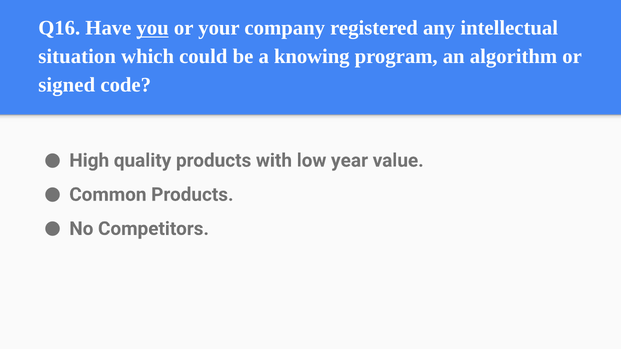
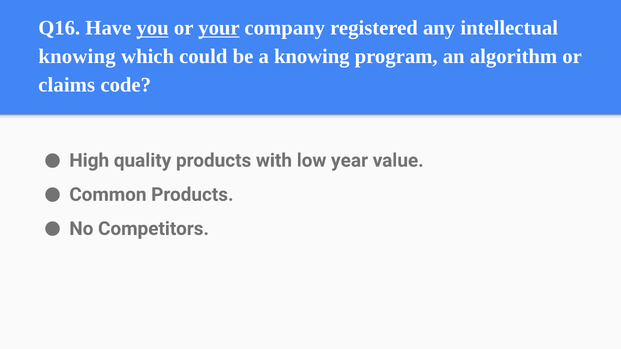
your underline: none -> present
situation at (77, 57): situation -> knowing
signed: signed -> claims
